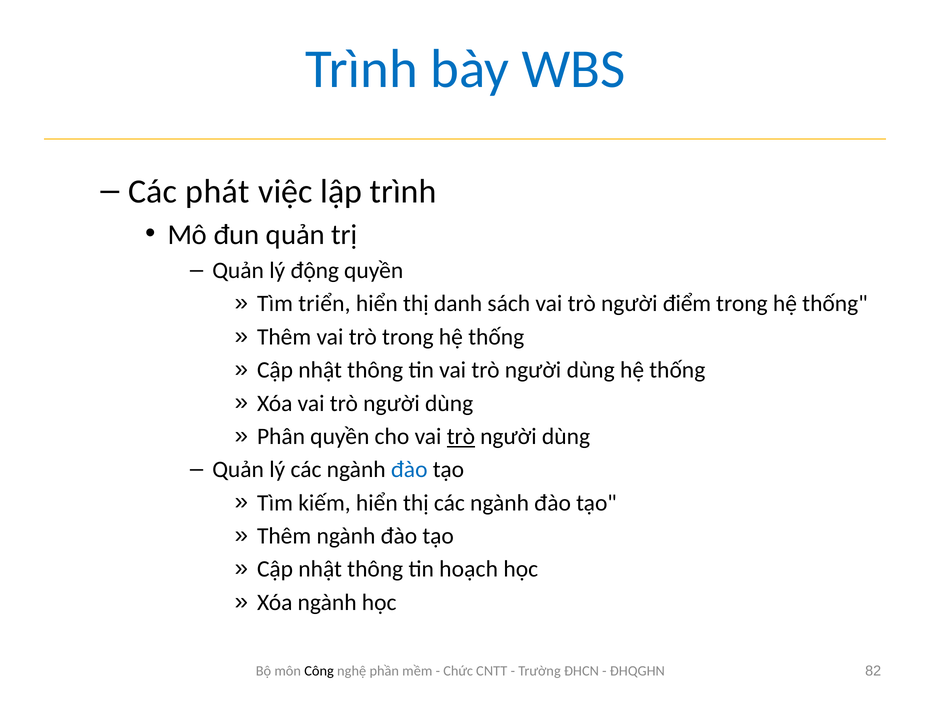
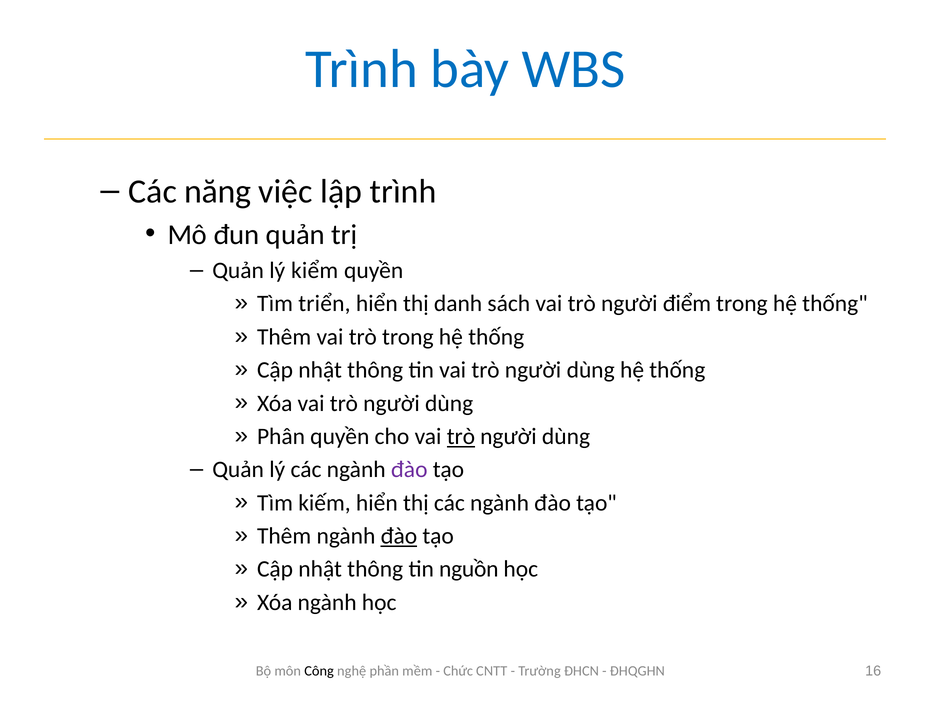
phát: phát -> năng
động: động -> kiểm
đào at (409, 469) colour: blue -> purple
đào at (399, 536) underline: none -> present
hoạch: hoạch -> nguồn
82: 82 -> 16
